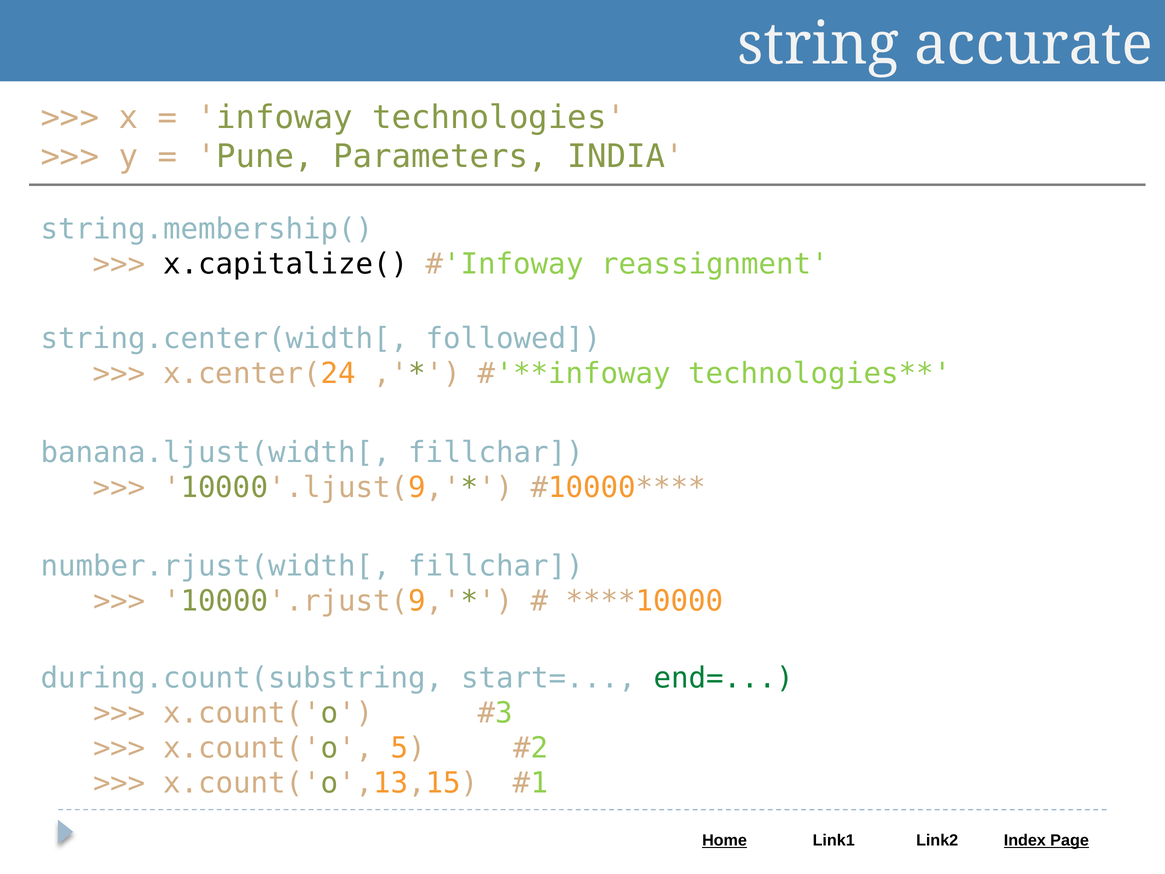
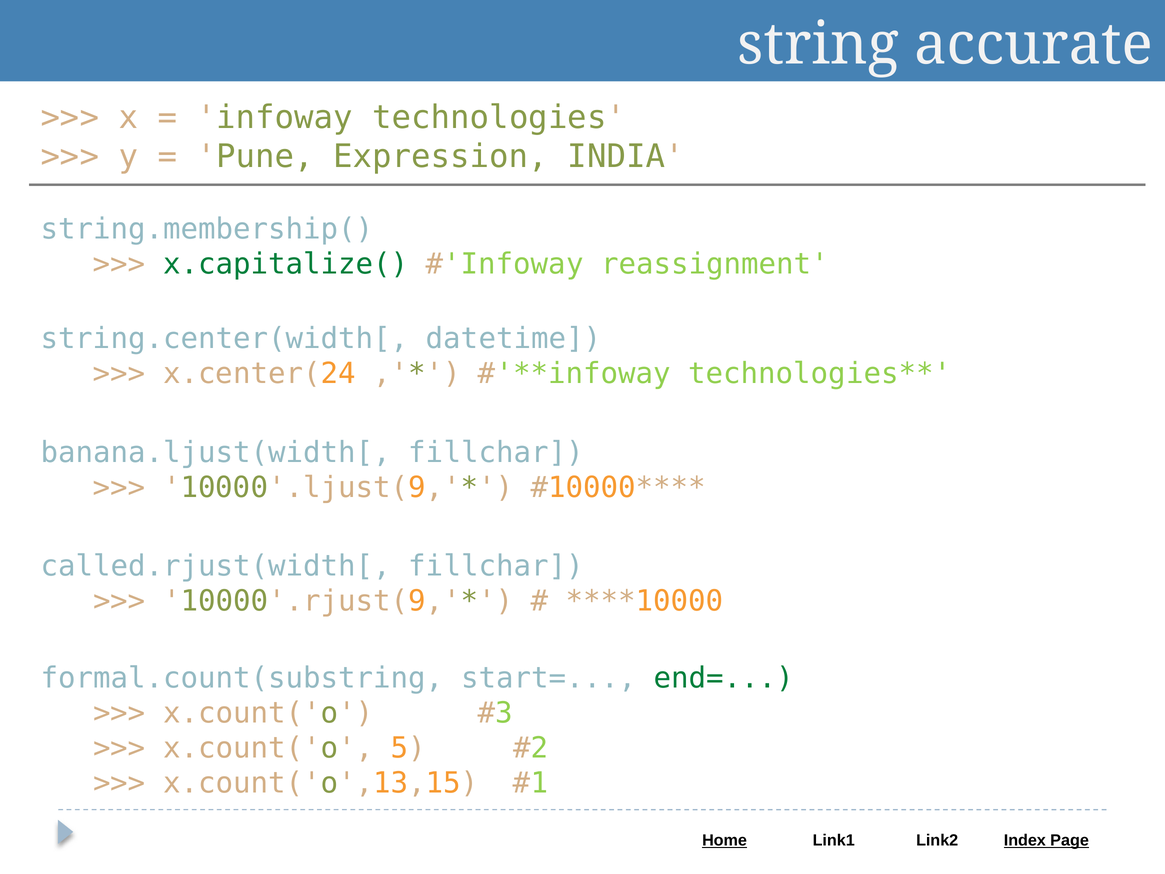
Parameters: Parameters -> Expression
x.capitalize( colour: black -> green
followed: followed -> datetime
number.rjust(width[: number.rjust(width[ -> called.rjust(width[
during.count(substring: during.count(substring -> formal.count(substring
